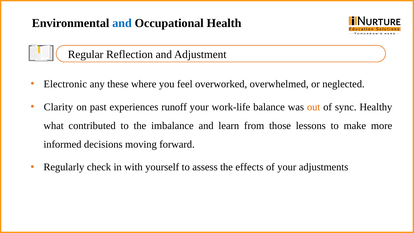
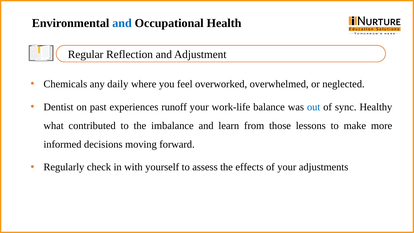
Electronic: Electronic -> Chemicals
these: these -> daily
Clarity: Clarity -> Dentist
out colour: orange -> blue
